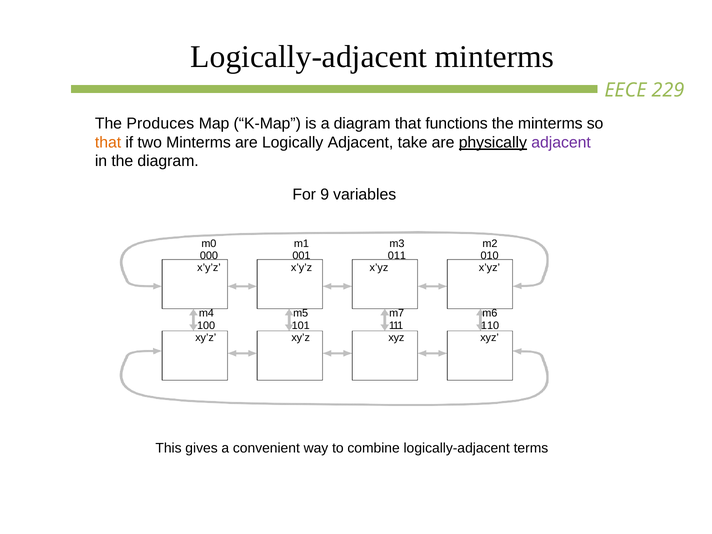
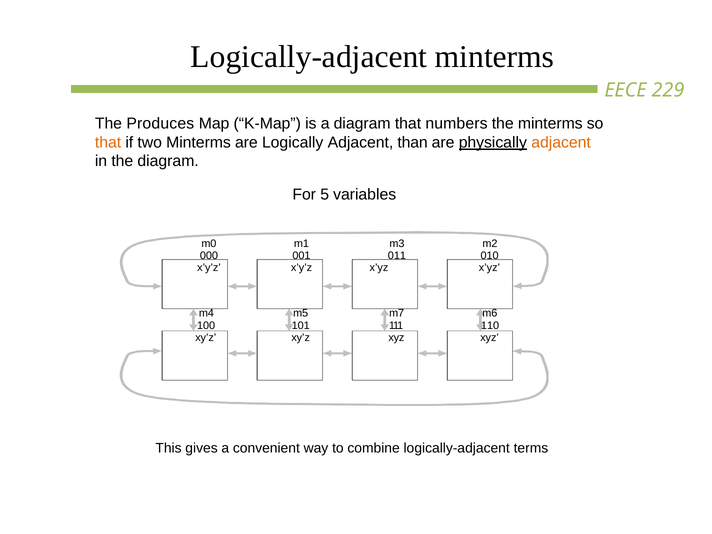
functions: functions -> numbers
take: take -> than
adjacent at (561, 142) colour: purple -> orange
9: 9 -> 5
